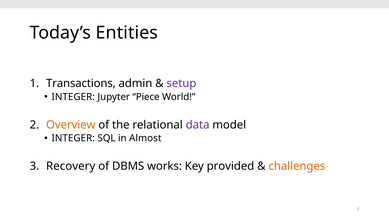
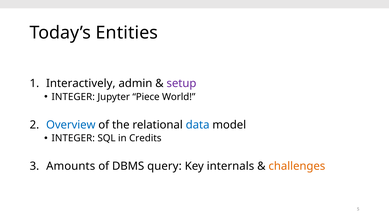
Transactions: Transactions -> Interactively
Overview colour: orange -> blue
data colour: purple -> blue
Almost: Almost -> Credits
Recovery: Recovery -> Amounts
works: works -> query
provided: provided -> internals
